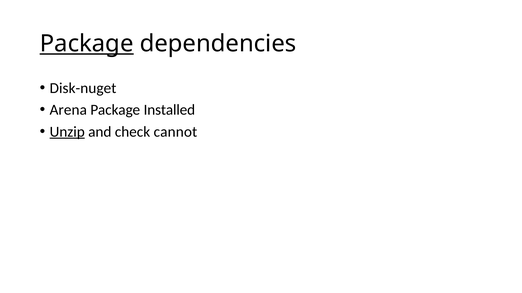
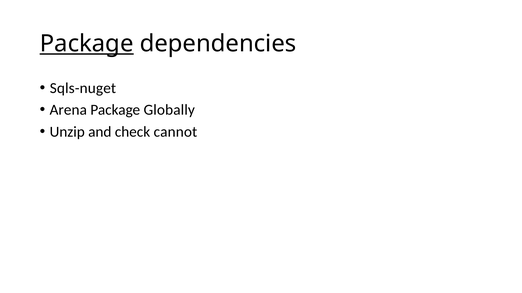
Disk-nuget: Disk-nuget -> Sqls-nuget
Installed: Installed -> Globally
Unzip underline: present -> none
